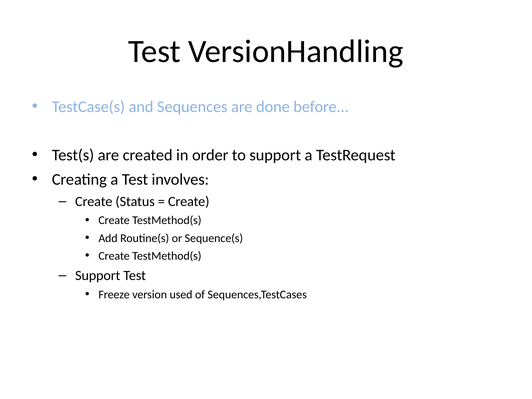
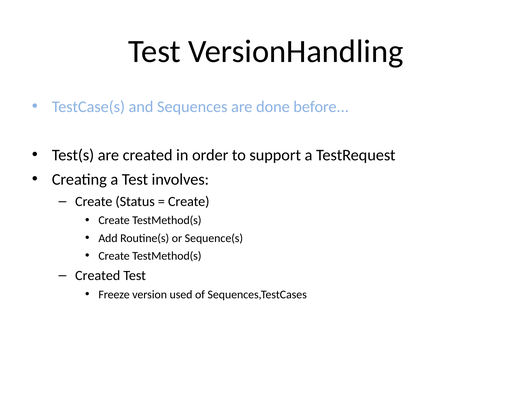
Support at (98, 276): Support -> Created
